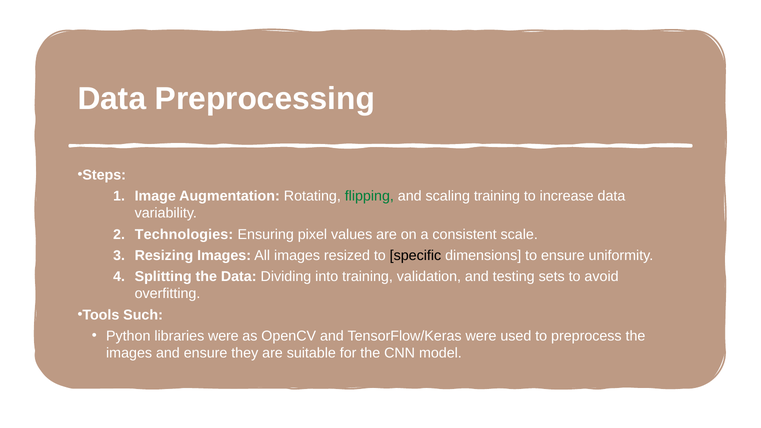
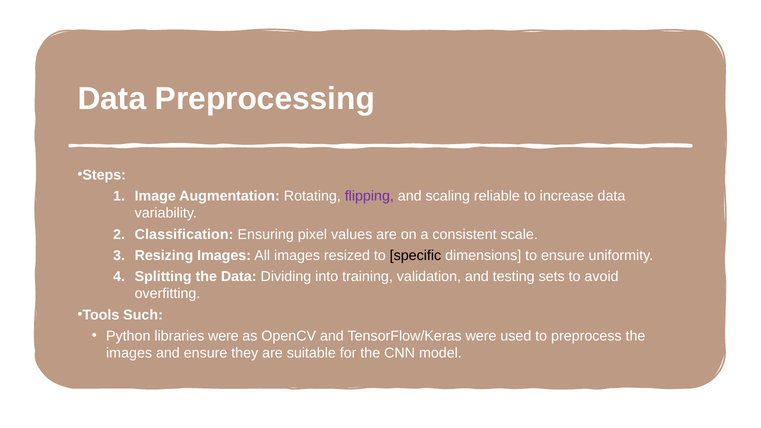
flipping colour: green -> purple
scaling training: training -> reliable
Technologies: Technologies -> Classification
